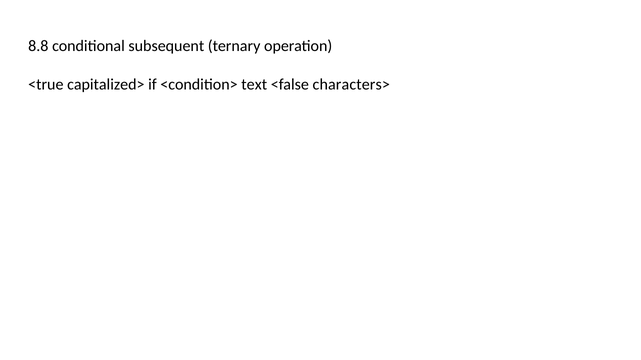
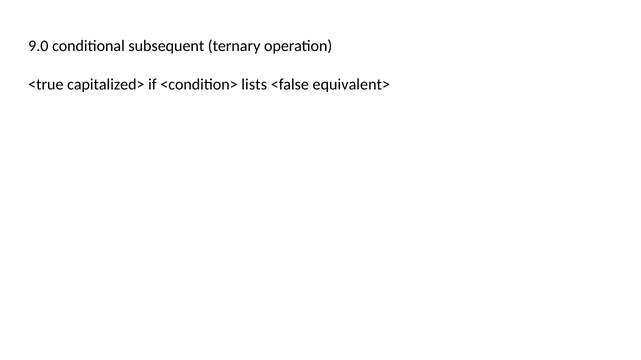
8.8: 8.8 -> 9.0
text: text -> lists
characters>: characters> -> equivalent>
